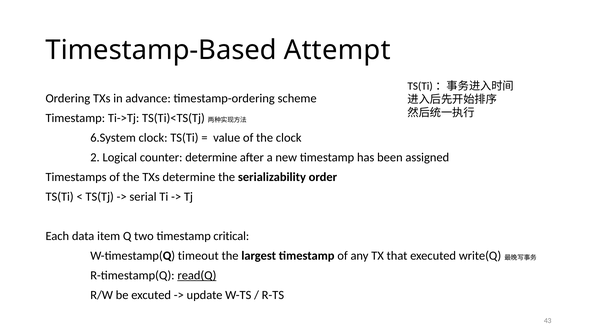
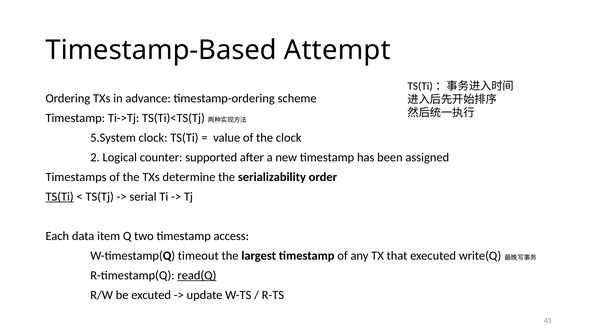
6.System: 6.System -> 5.System
counter determine: determine -> supported
TS(Ti at (60, 197) underline: none -> present
critical: critical -> access
